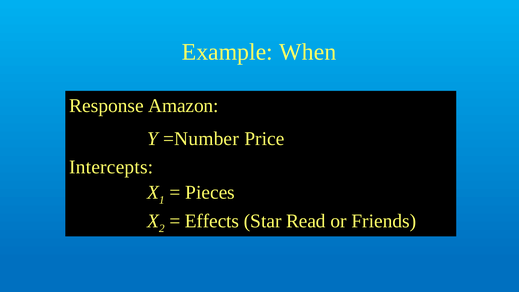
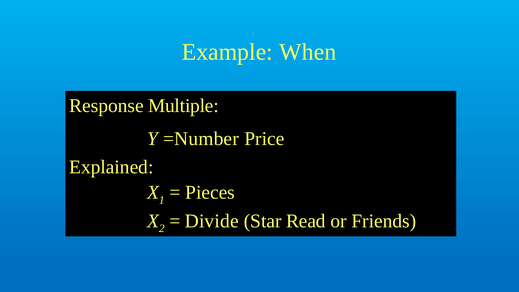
Amazon: Amazon -> Multiple
Intercepts: Intercepts -> Explained
Effects: Effects -> Divide
